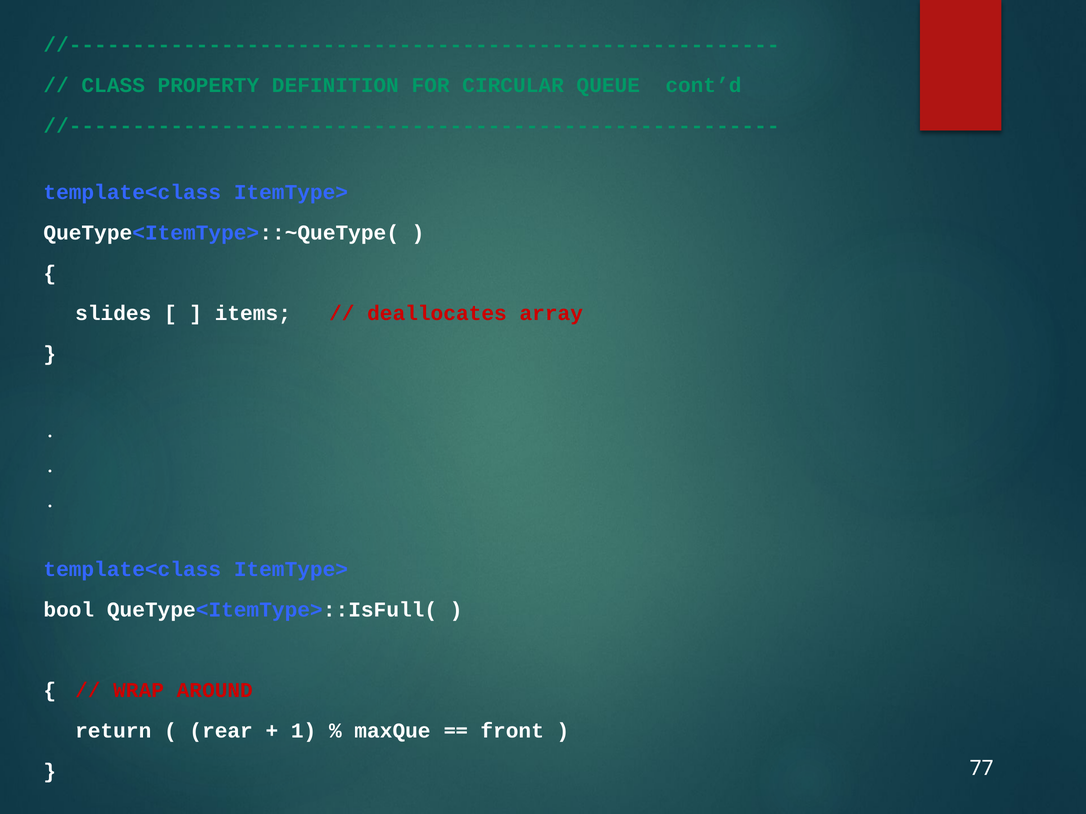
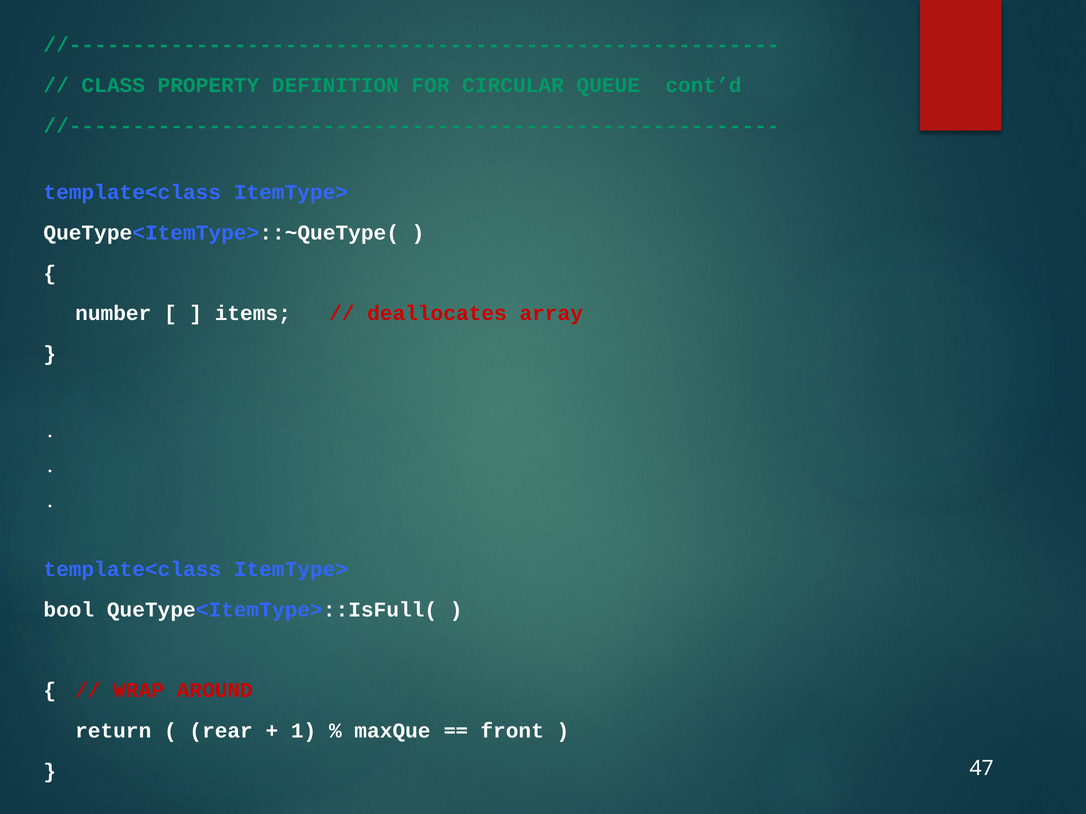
slides: slides -> number
77: 77 -> 47
